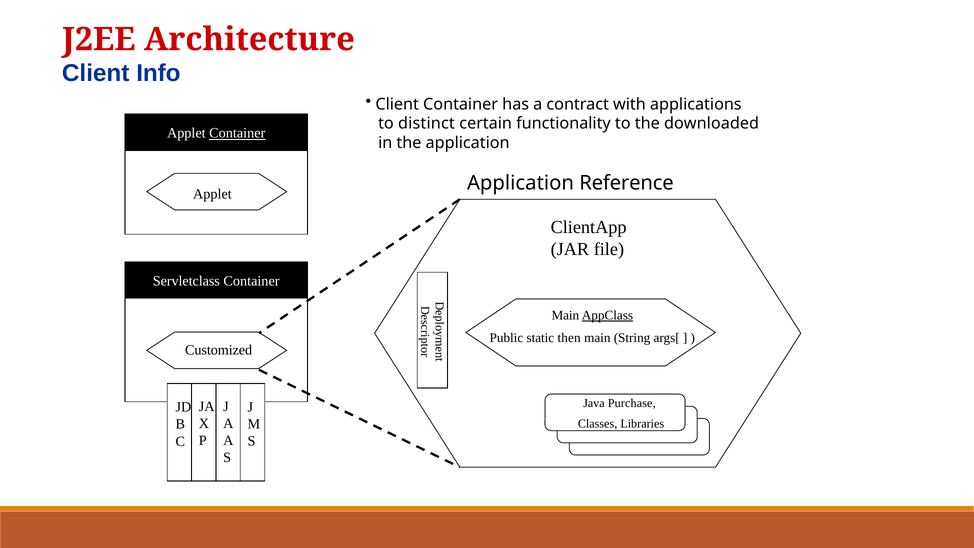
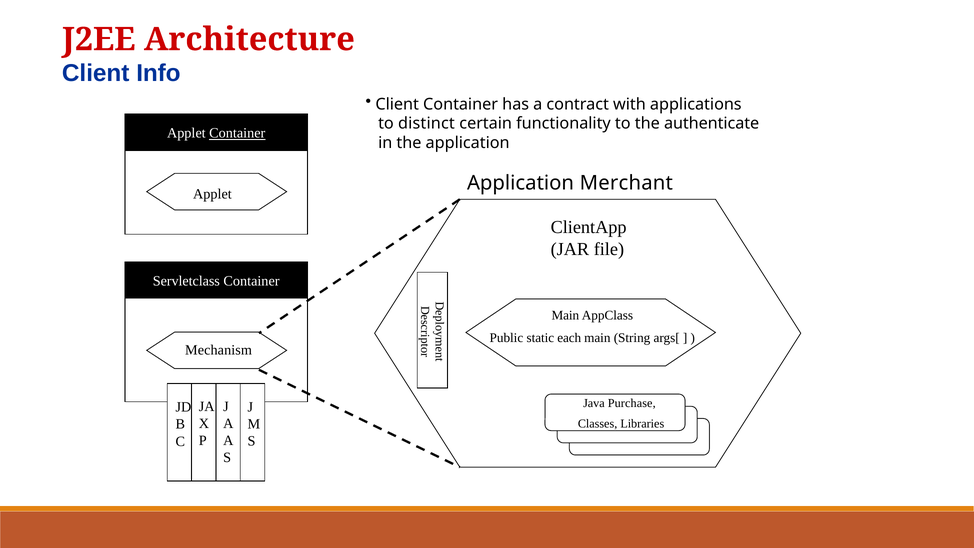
downloaded: downloaded -> authenticate
Reference: Reference -> Merchant
AppClass underline: present -> none
then: then -> each
Customized: Customized -> Mechanism
